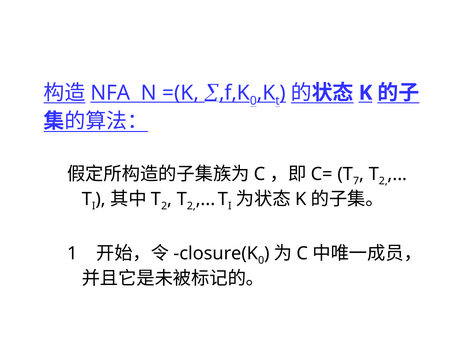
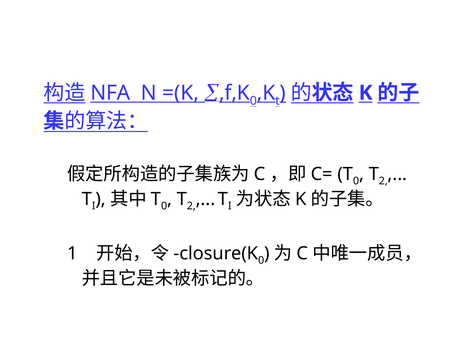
7 at (356, 181): 7 -> 0
2 at (164, 206): 2 -> 0
